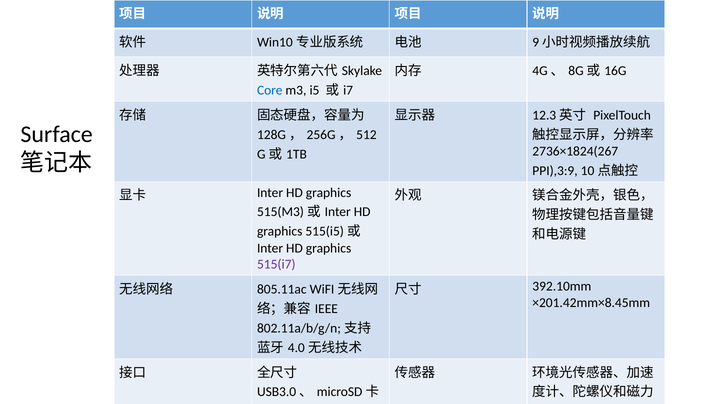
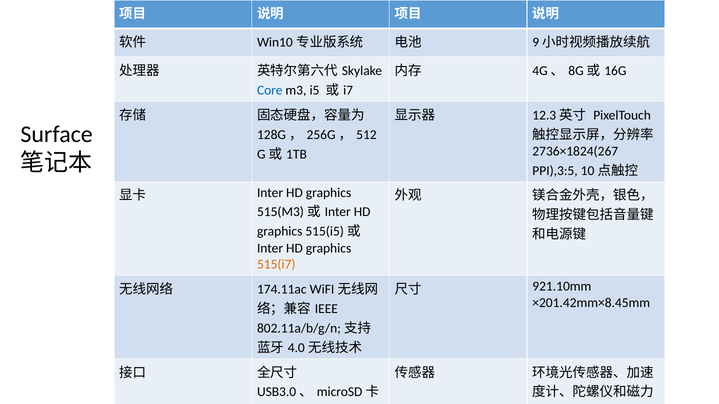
PPI),3:9: PPI),3:9 -> PPI),3:5
515(i7 colour: purple -> orange
805.11ac: 805.11ac -> 174.11ac
392.10mm: 392.10mm -> 921.10mm
